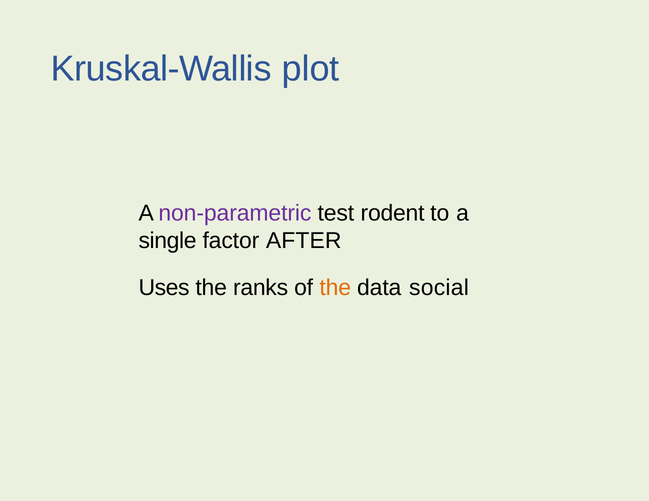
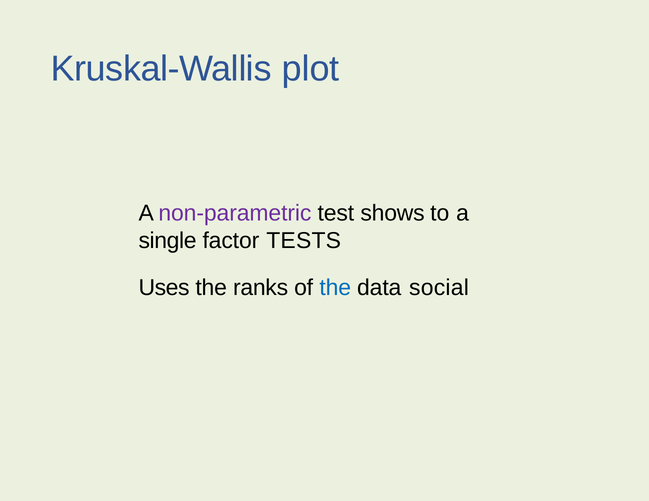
rodent: rodent -> shows
AFTER: AFTER -> TESTS
the at (335, 288) colour: orange -> blue
